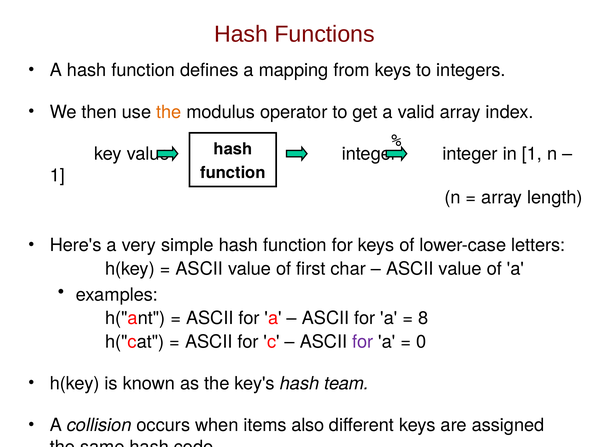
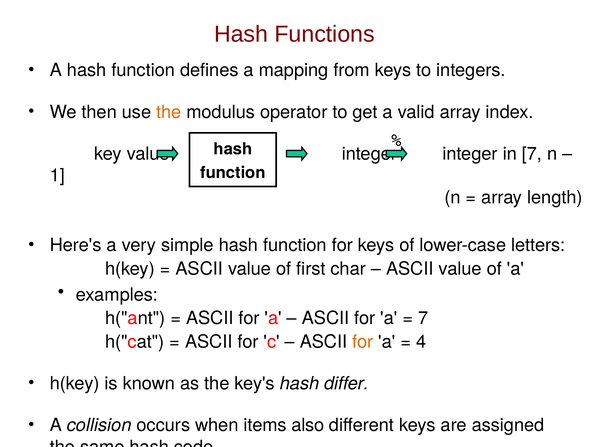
in 1: 1 -> 7
8 at (423, 318): 8 -> 7
for at (363, 342) colour: purple -> orange
0: 0 -> 4
team: team -> differ
